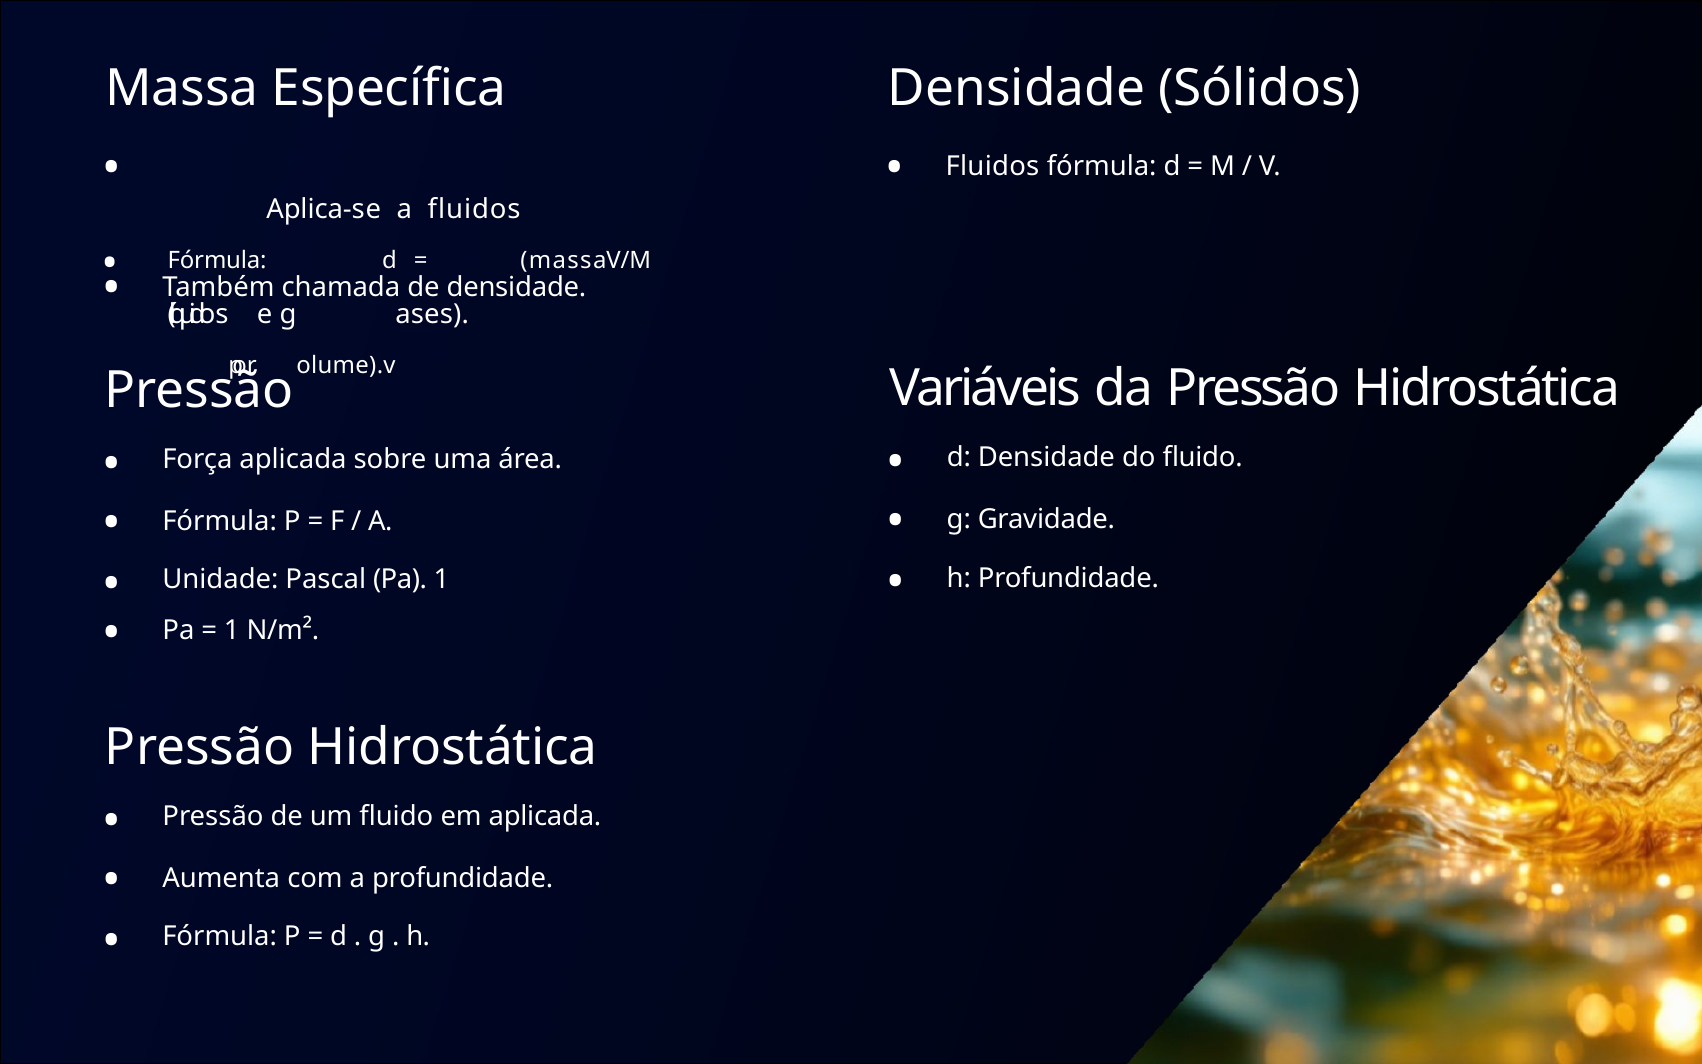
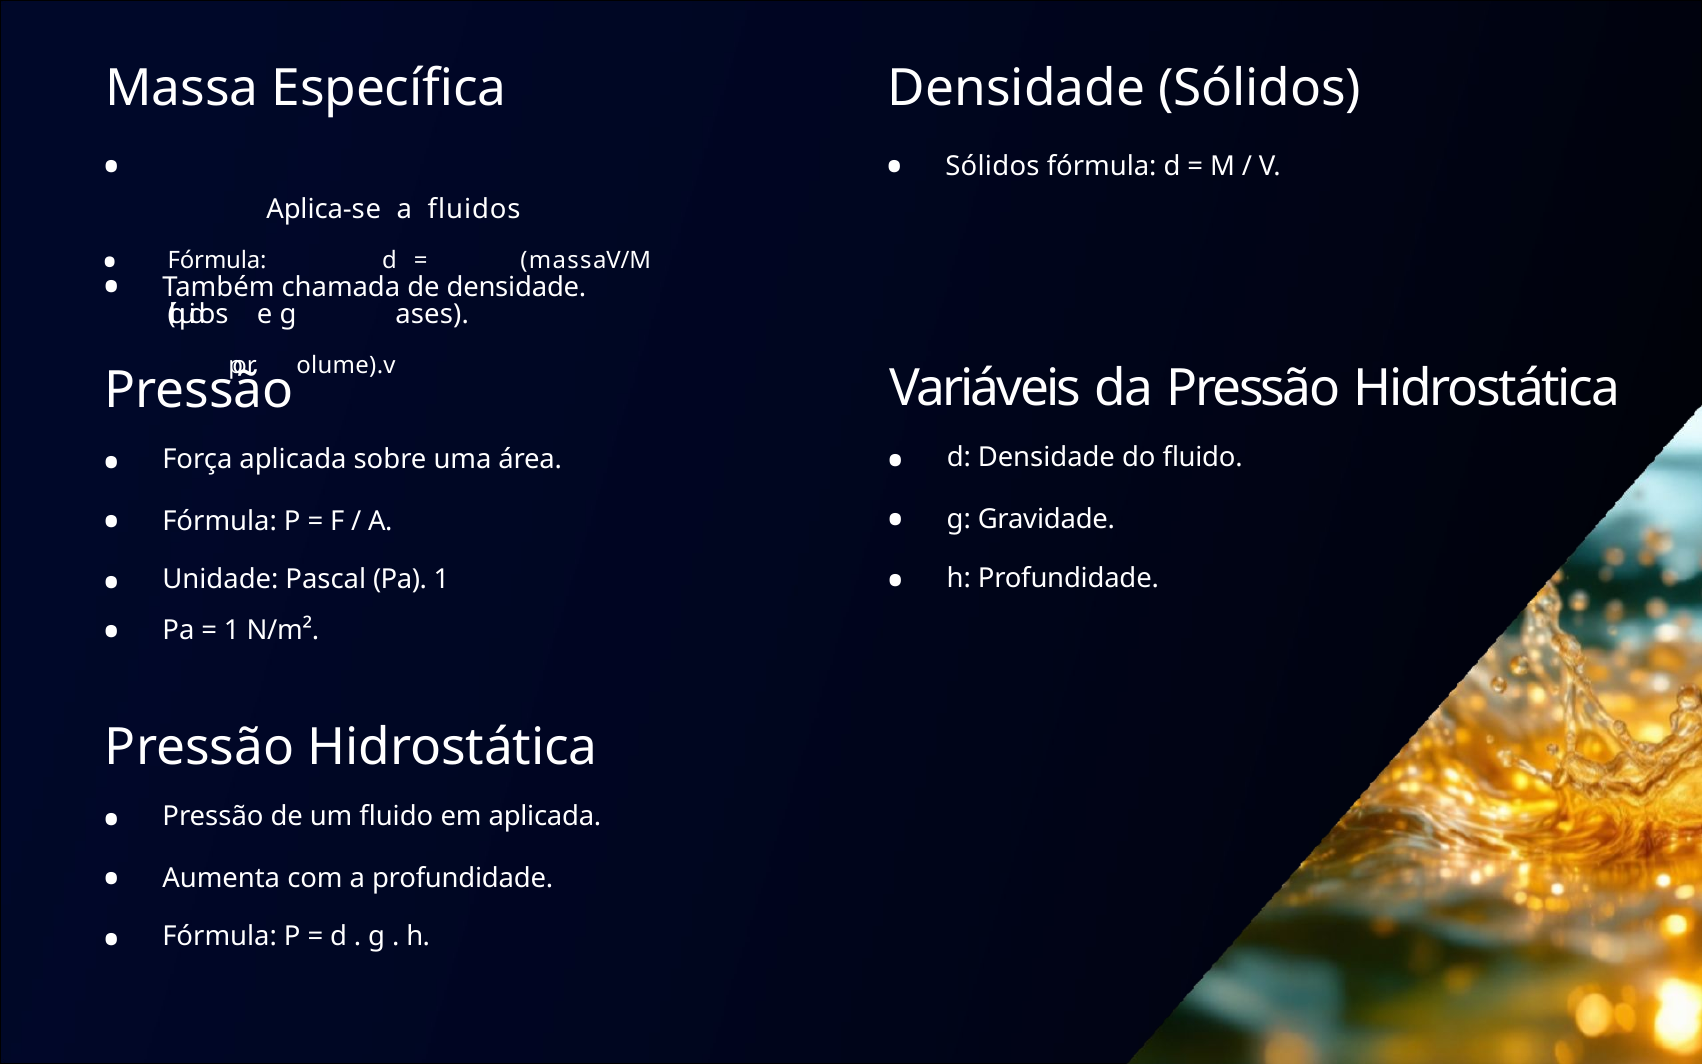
Fluidos at (992, 167): Fluidos -> Sólidos
